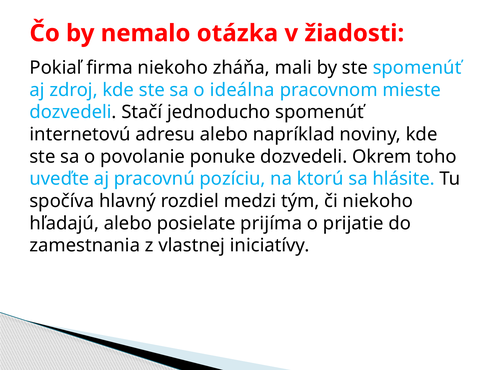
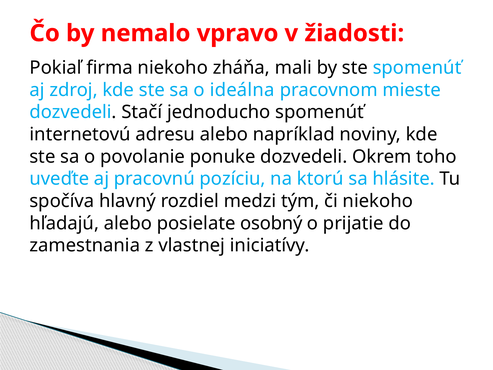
otázka: otázka -> vpravo
prijíma: prijíma -> osobný
